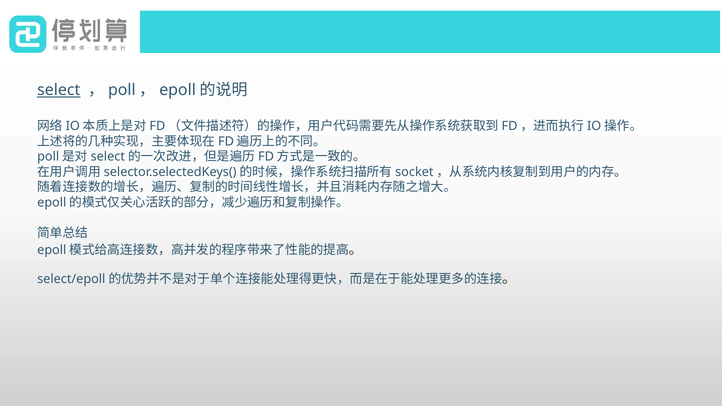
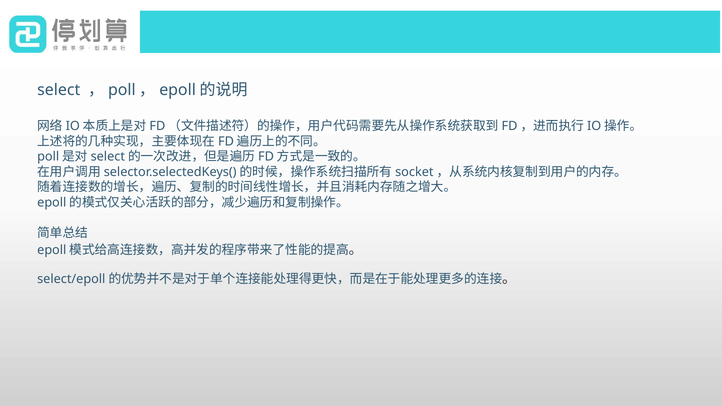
select underline: present -> none
